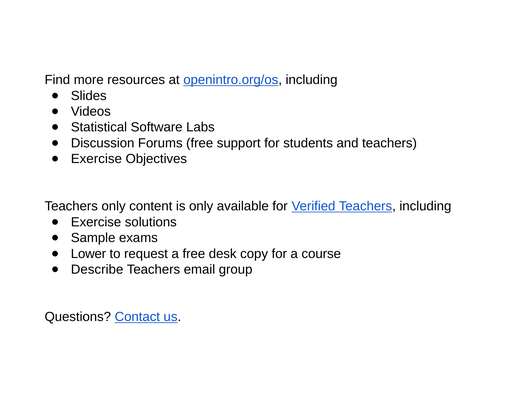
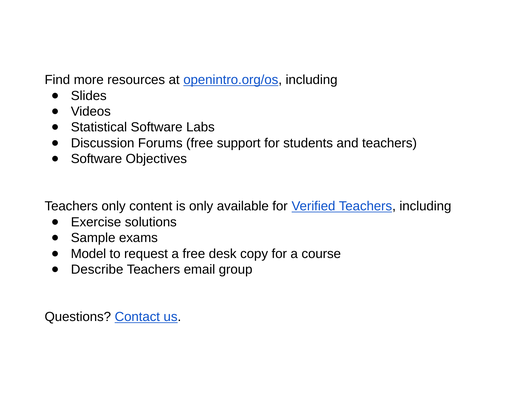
Exercise at (96, 159): Exercise -> Software
Lower: Lower -> Model
